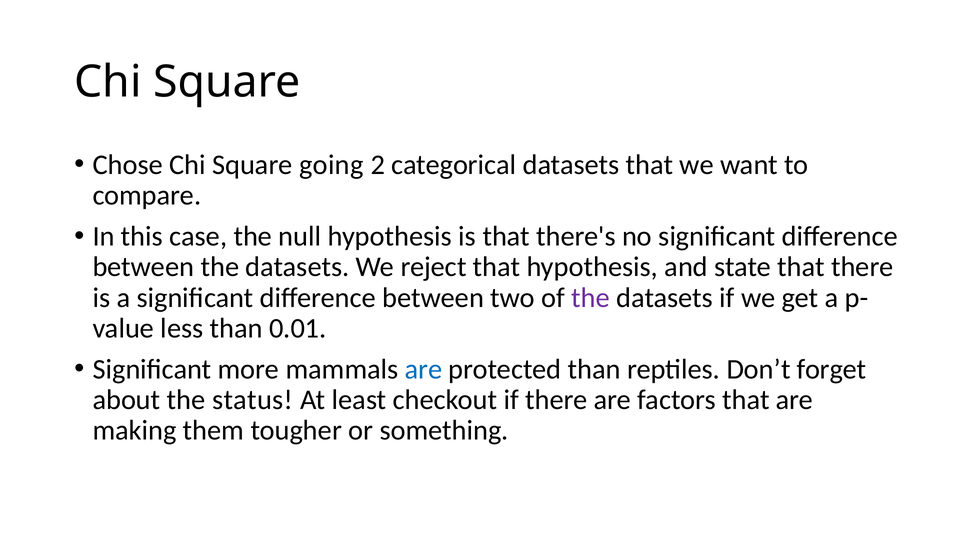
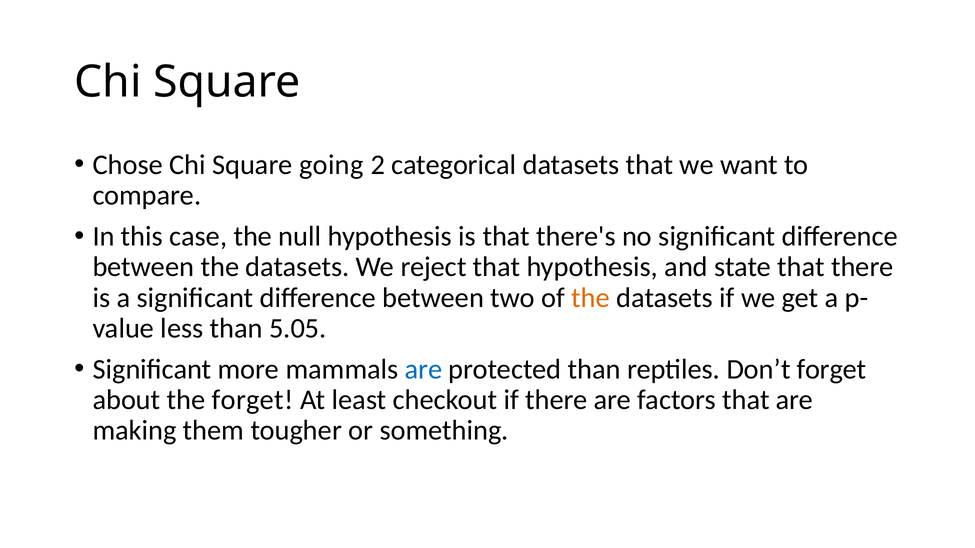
the at (591, 298) colour: purple -> orange
0.01: 0.01 -> 5.05
the status: status -> forget
